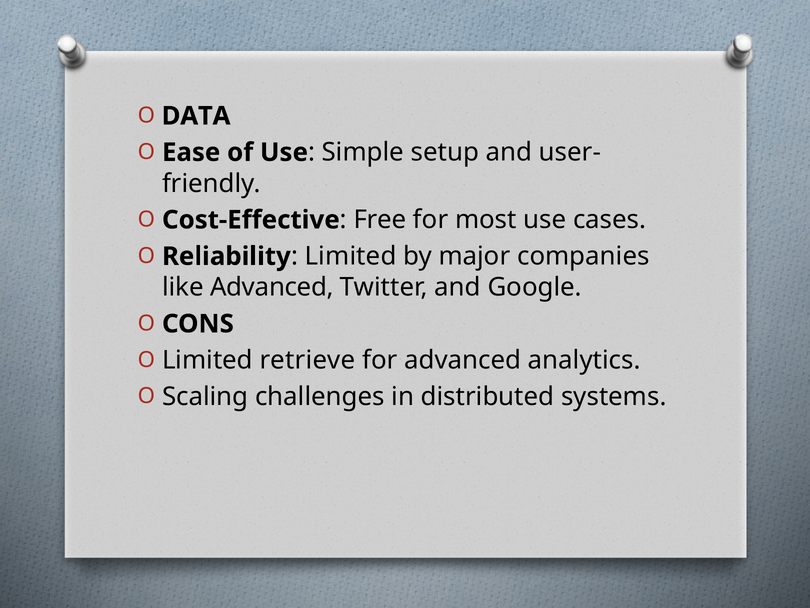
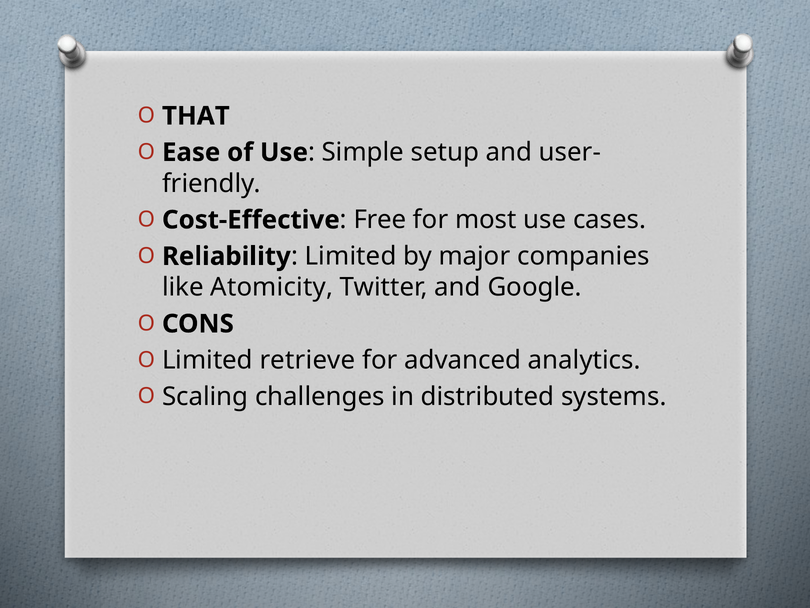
DATA: DATA -> THAT
like Advanced: Advanced -> Atomicity
